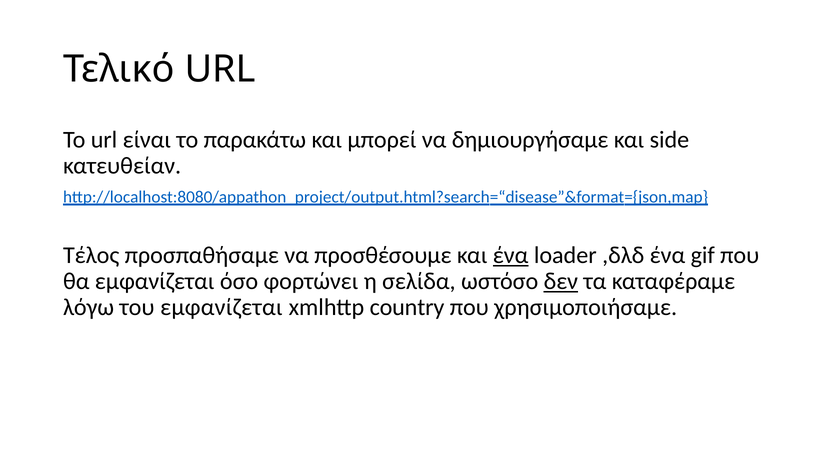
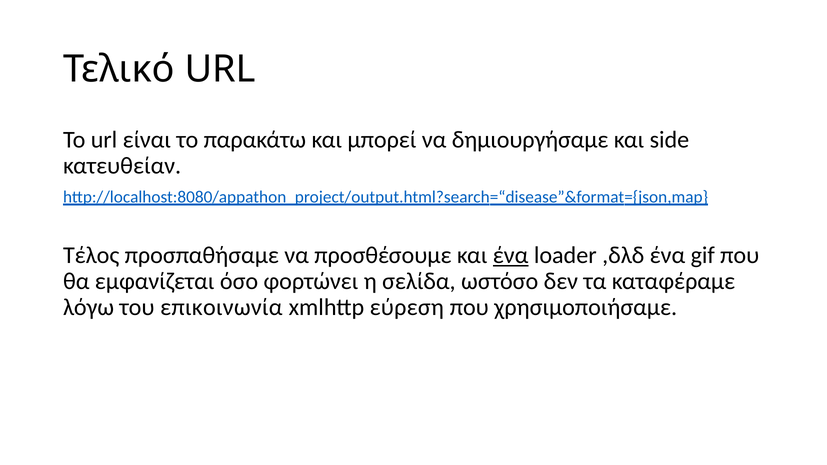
δεν underline: present -> none
του εμφανίζεται: εμφανίζεται -> επικοινωνία
country: country -> εύρεση
